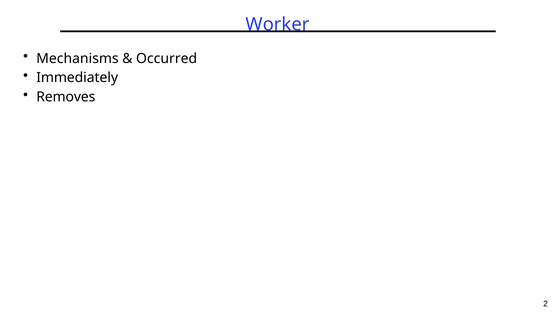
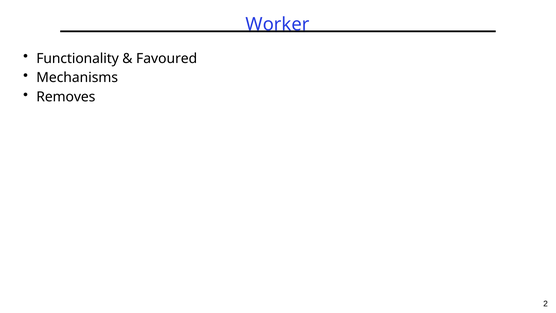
Mechanisms: Mechanisms -> Functionality
Occurred: Occurred -> Favoured
Immediately: Immediately -> Mechanisms
